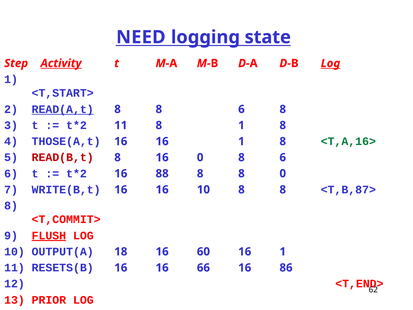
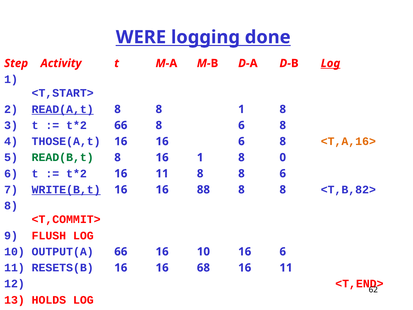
NEED: NEED -> WERE
state: state -> done
Activity underline: present -> none
8 8 6: 6 -> 1
11 at (121, 125): 11 -> 66
1 at (241, 125): 1 -> 6
16 16 1: 1 -> 6
<T,A,16> colour: green -> orange
READ(B,t colour: red -> green
16 0: 0 -> 1
6 at (283, 157): 6 -> 0
88 at (162, 173): 88 -> 11
8 8 0: 0 -> 6
WRITE(B,t underline: none -> present
16 10: 10 -> 88
<T,B,87>: <T,B,87> -> <T,B,82>
FLUSH underline: present -> none
OUTPUT(A 18: 18 -> 66
16 60: 60 -> 10
1 at (283, 251): 1 -> 6
66: 66 -> 68
86 at (286, 268): 86 -> 11
PRIOR: PRIOR -> HOLDS
